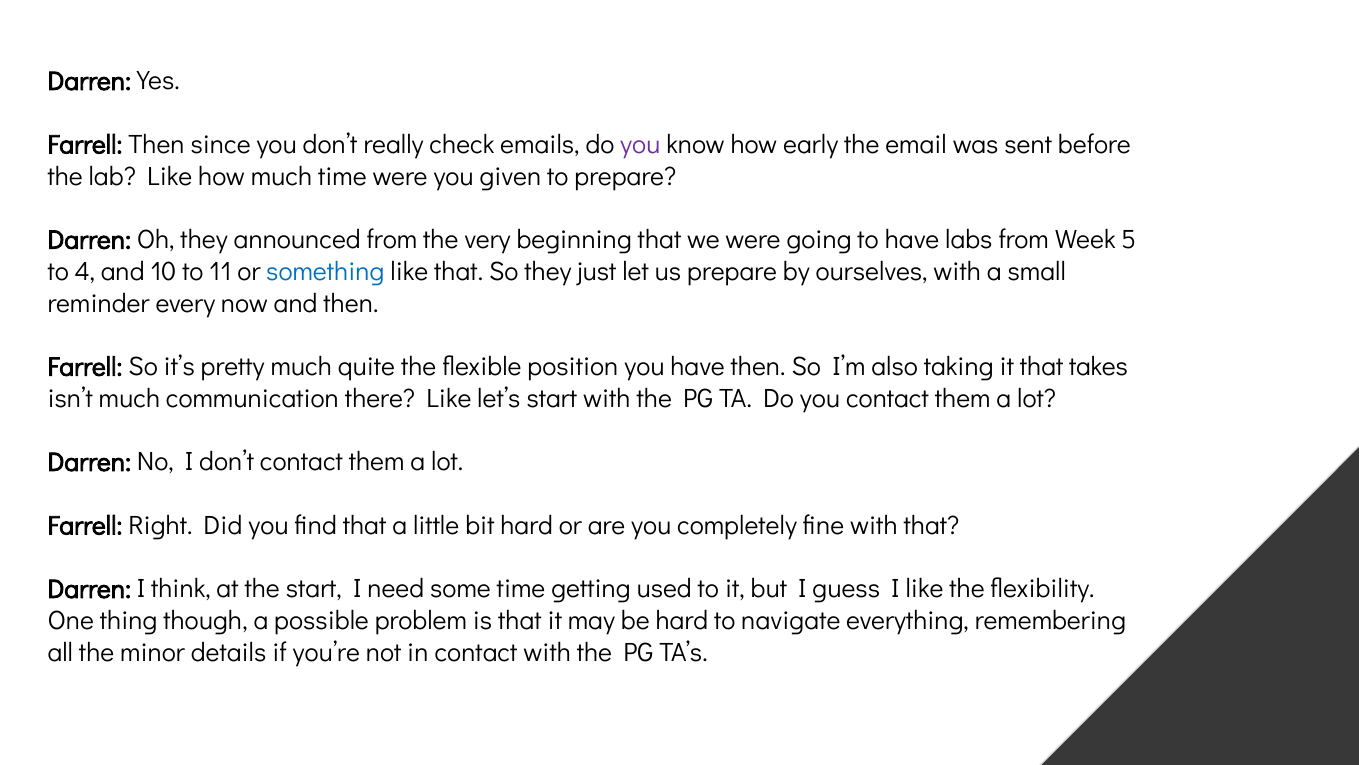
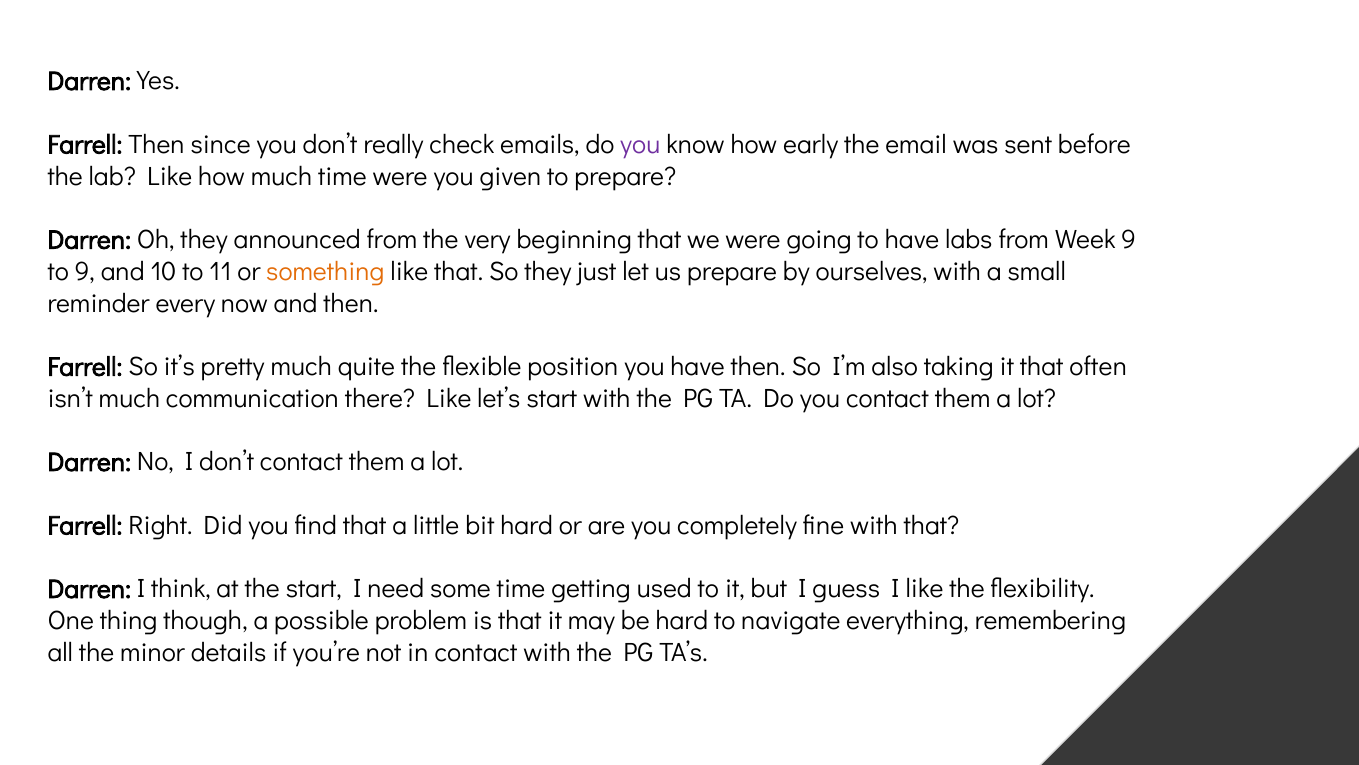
Week 5: 5 -> 9
to 4: 4 -> 9
something colour: blue -> orange
takes: takes -> often
